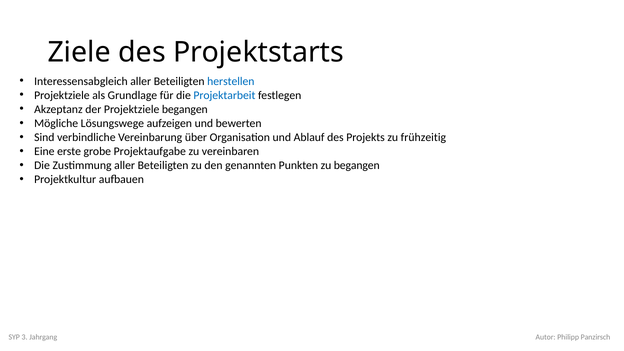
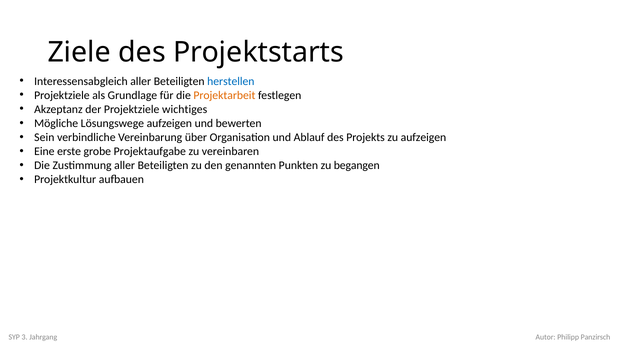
Projektarbeit colour: blue -> orange
Projektziele begangen: begangen -> wichtiges
Sind: Sind -> Sein
zu frühzeitig: frühzeitig -> aufzeigen
